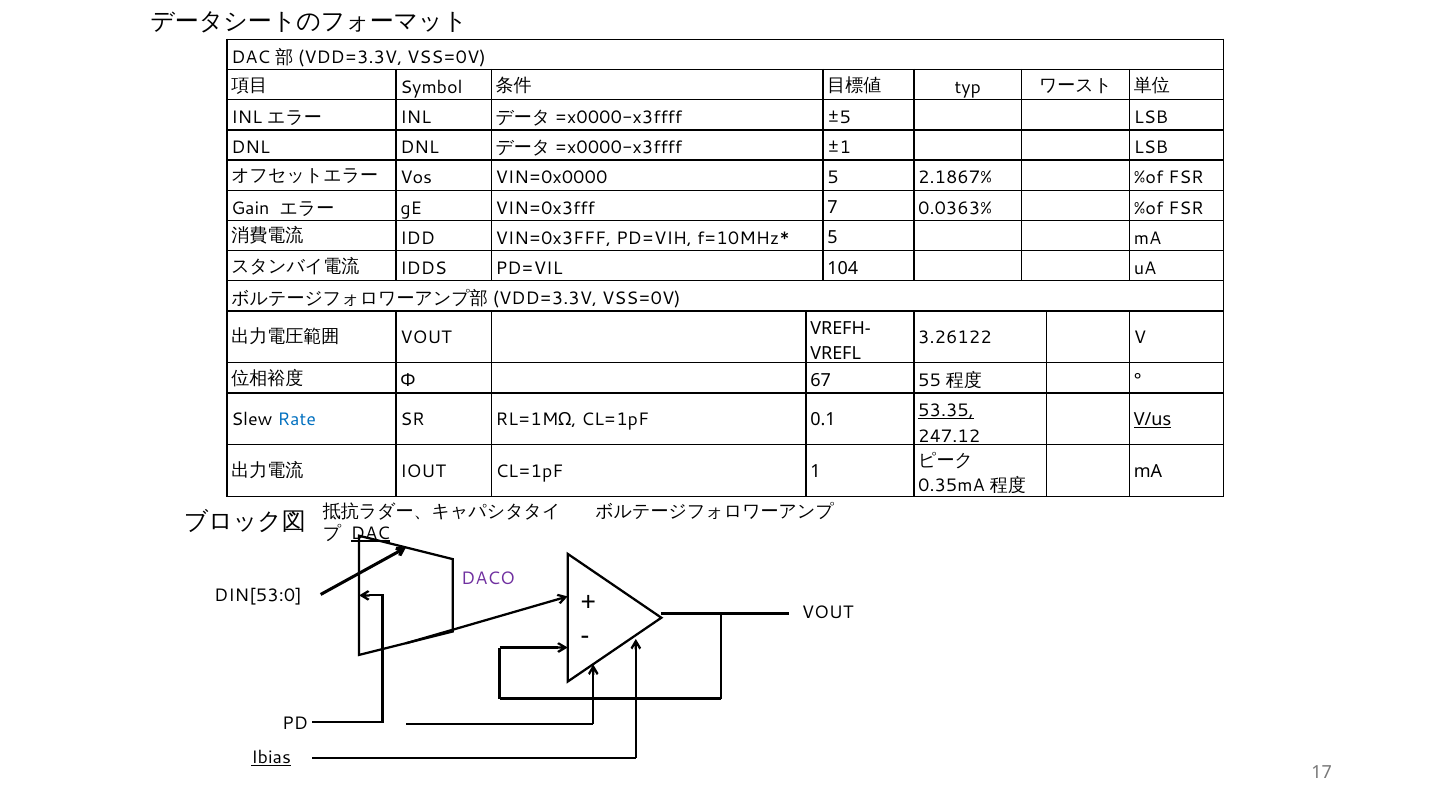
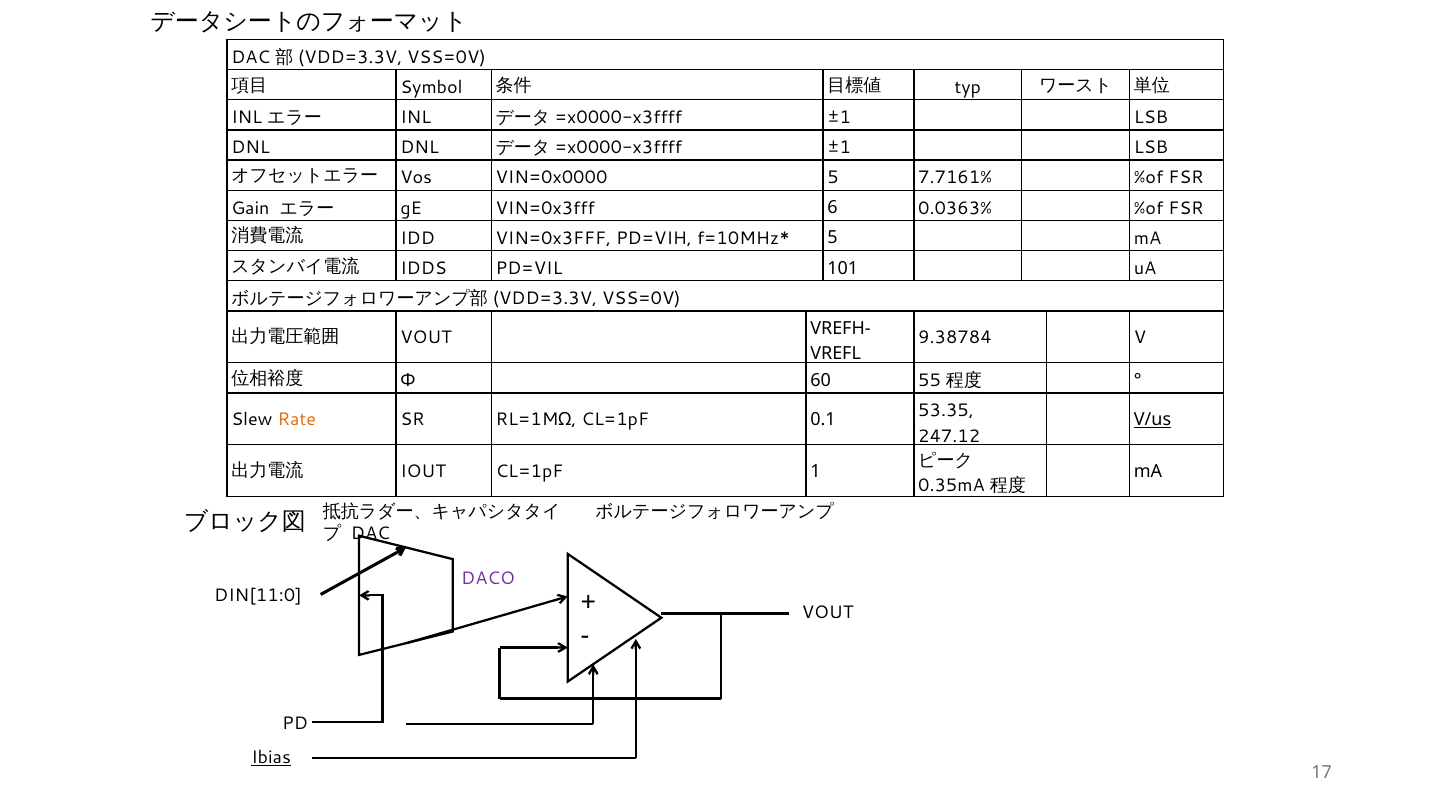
±5 at (839, 118): ±5 -> ±1
2.1867%: 2.1867% -> 7.7161%
7: 7 -> 6
104: 104 -> 101
3.26122: 3.26122 -> 9.38784
67: 67 -> 60
53.35 underline: present -> none
Rate colour: blue -> orange
DAC at (370, 533) underline: present -> none
DIN[53:0: DIN[53:0 -> DIN[11:0
